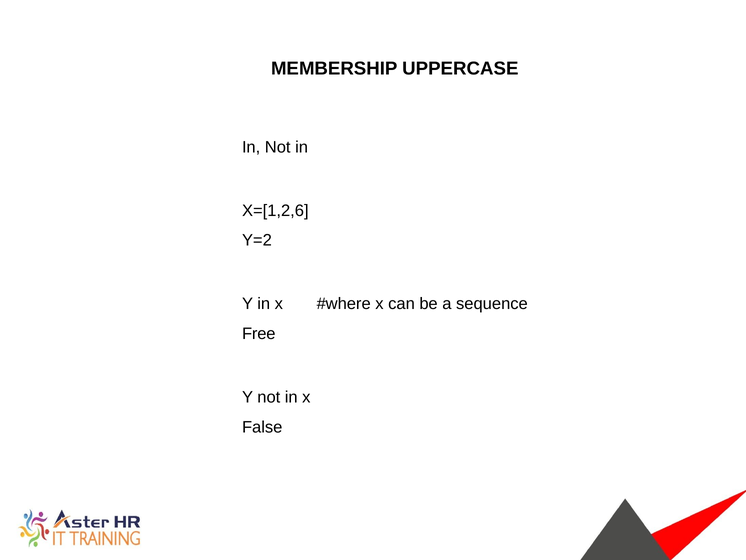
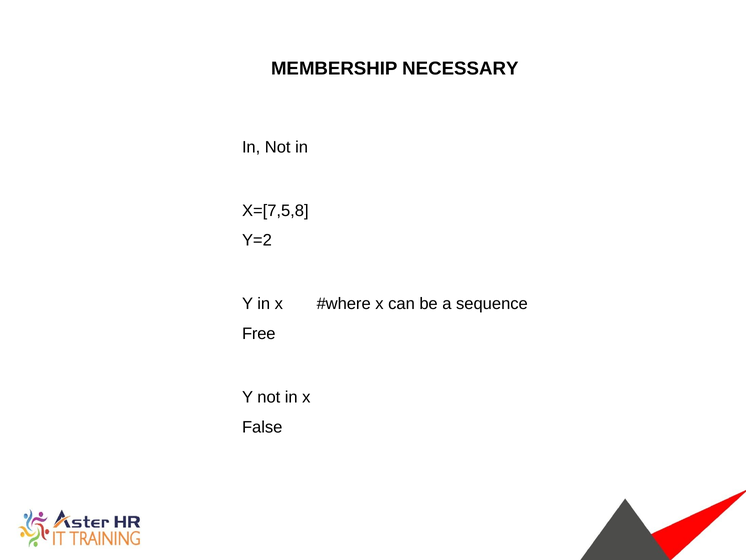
UPPERCASE: UPPERCASE -> NECESSARY
X=[1,2,6: X=[1,2,6 -> X=[7,5,8
